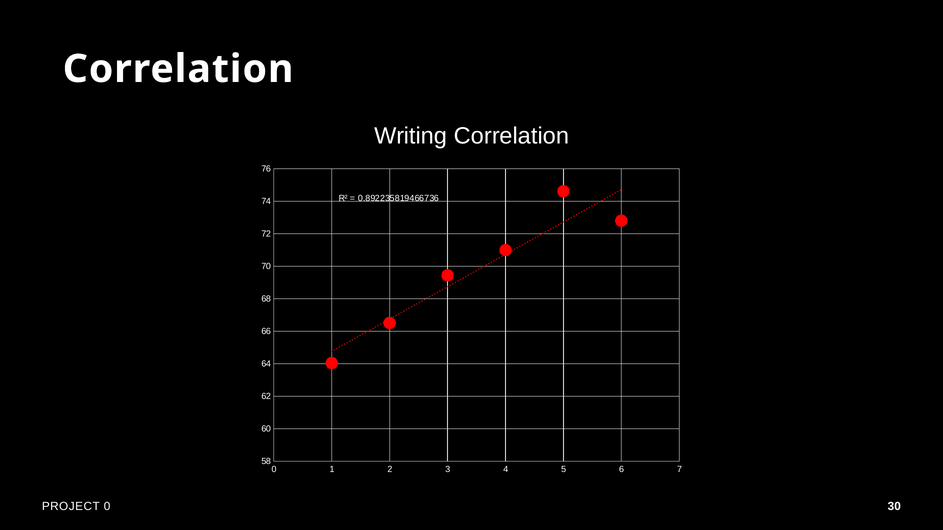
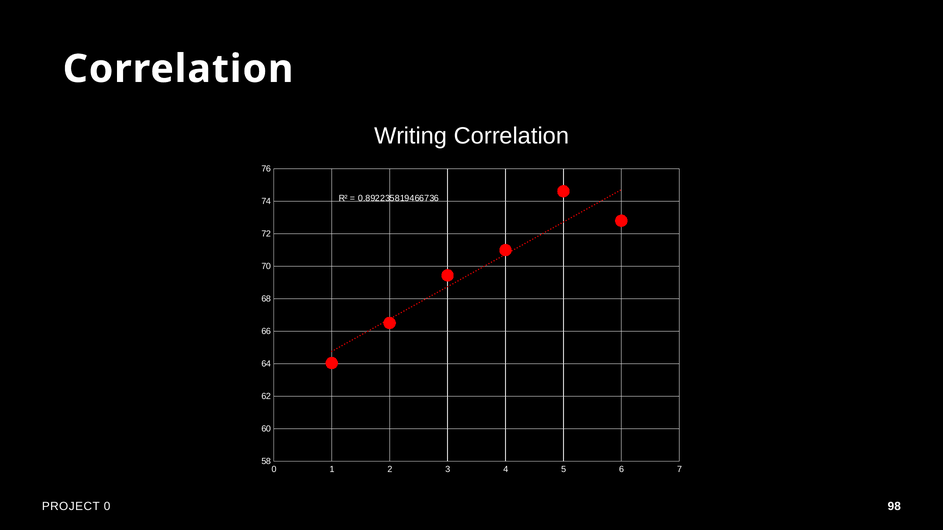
30: 30 -> 98
